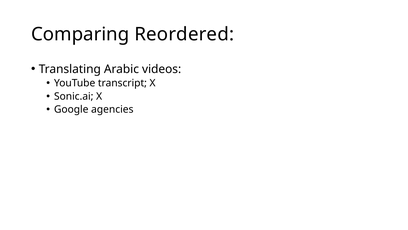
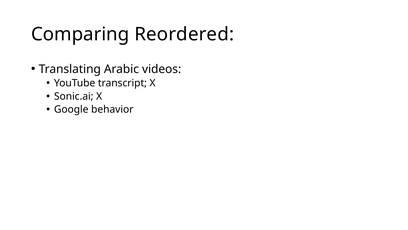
agencies: agencies -> behavior
